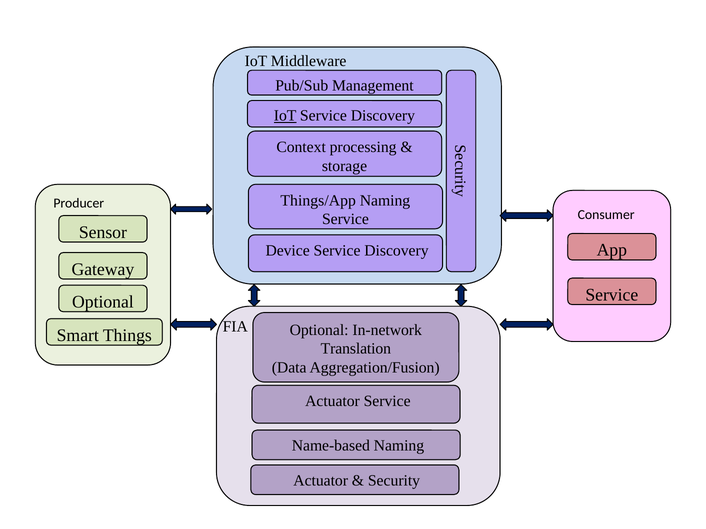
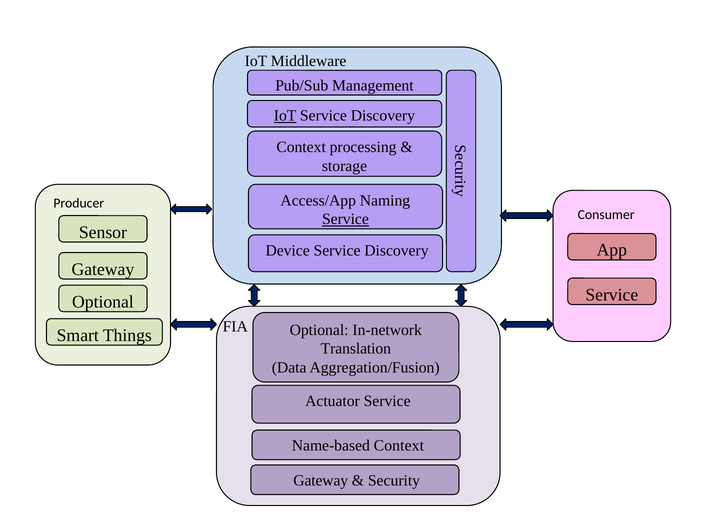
Things/App: Things/App -> Access/App
Service at (345, 219) underline: none -> present
Name-based Naming: Naming -> Context
Actuator at (321, 481): Actuator -> Gateway
